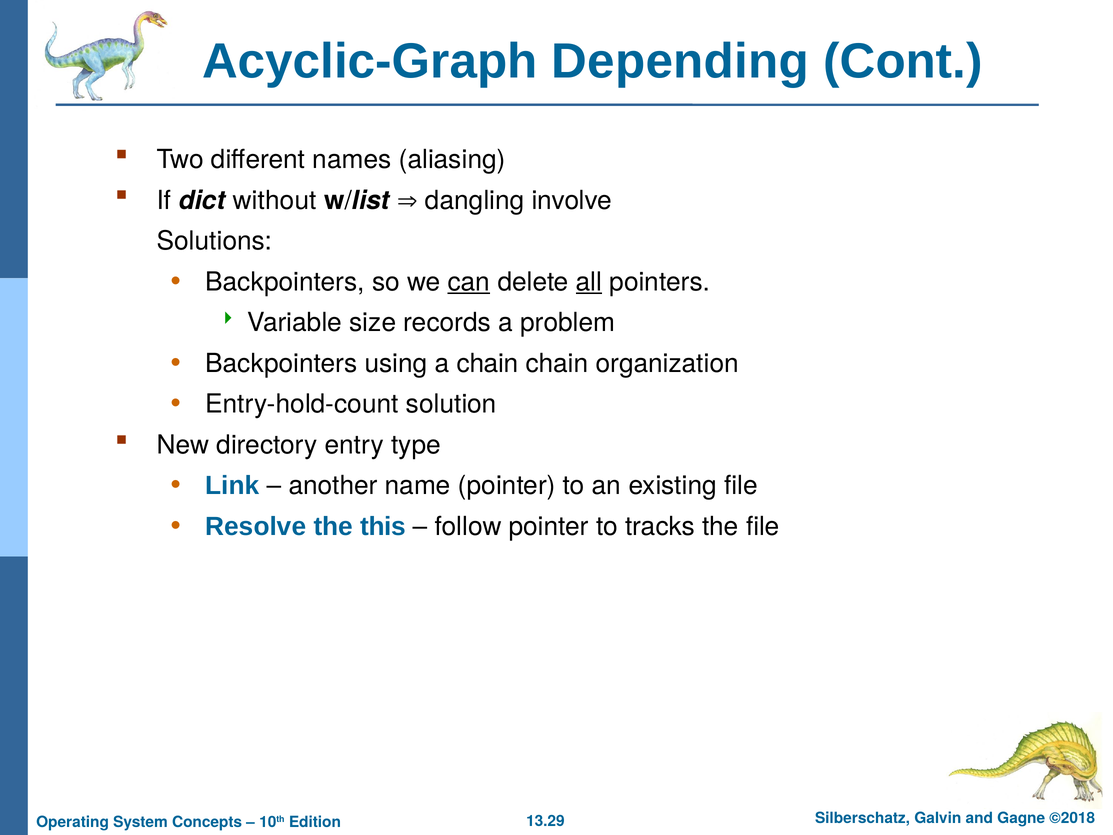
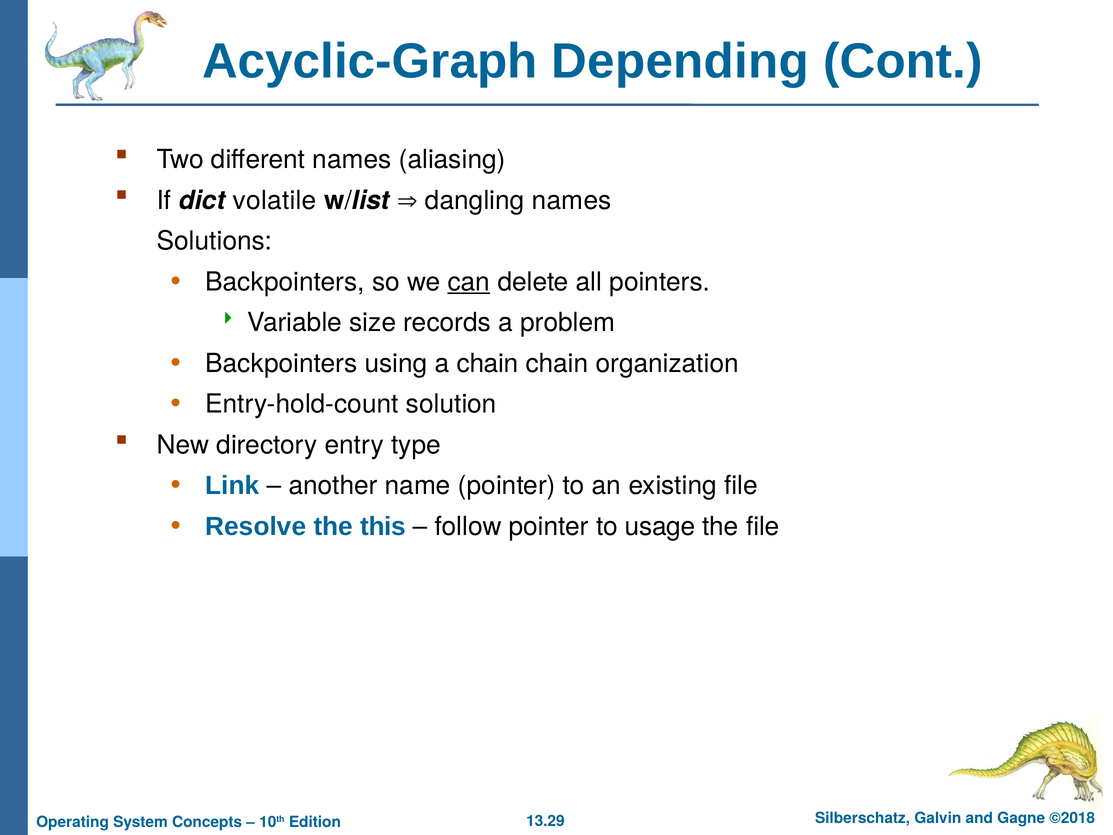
without: without -> volatile
dangling involve: involve -> names
all underline: present -> none
tracks: tracks -> usage
